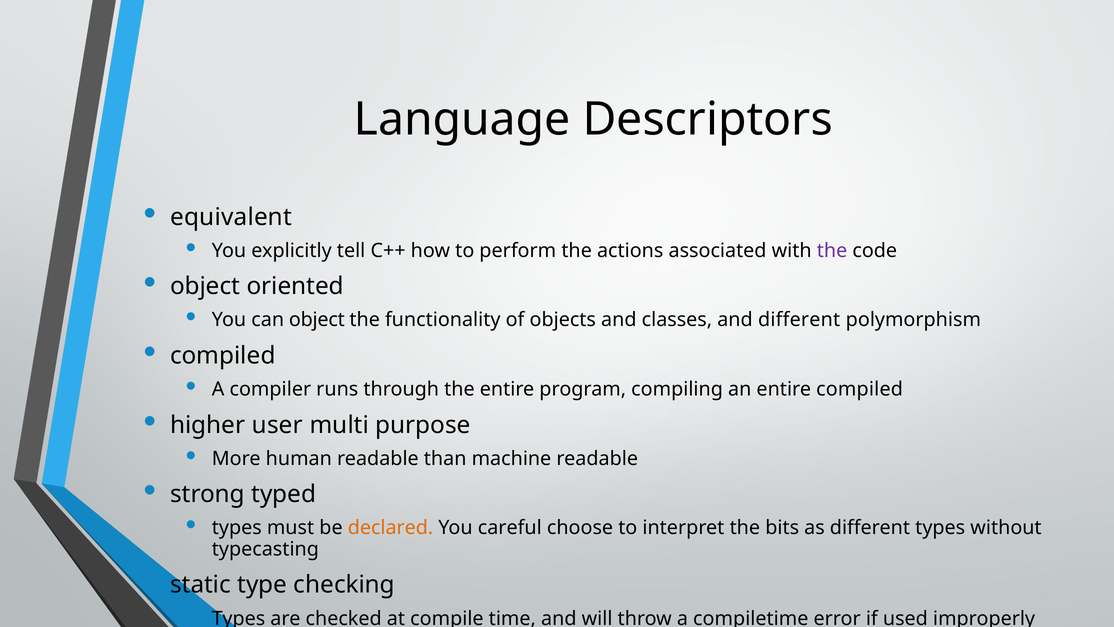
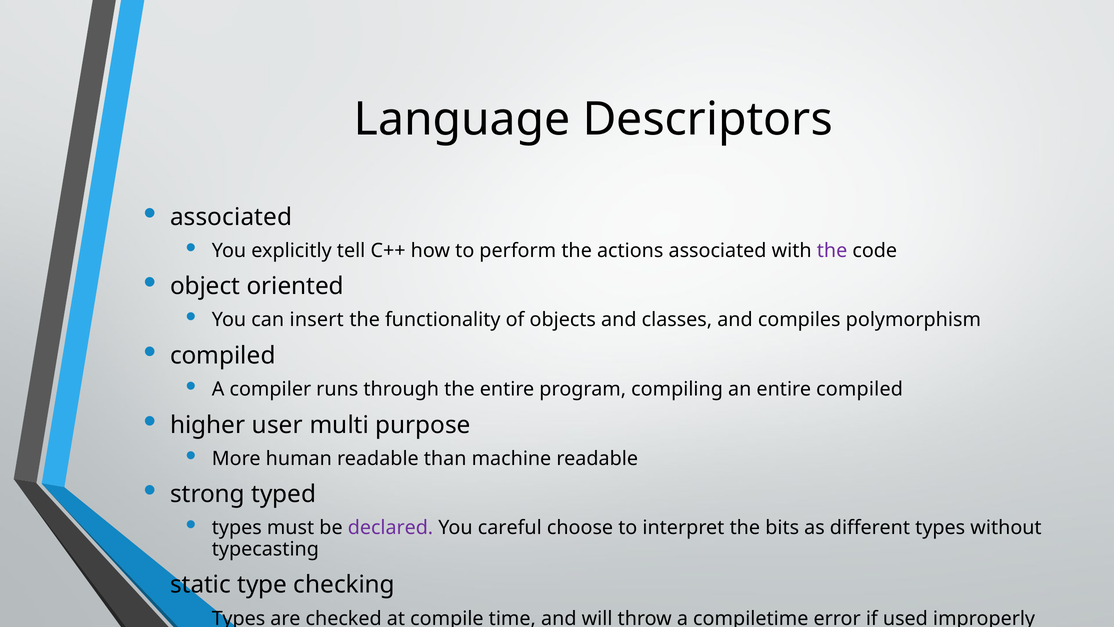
equivalent at (231, 217): equivalent -> associated
can object: object -> insert
and different: different -> compiles
declared colour: orange -> purple
